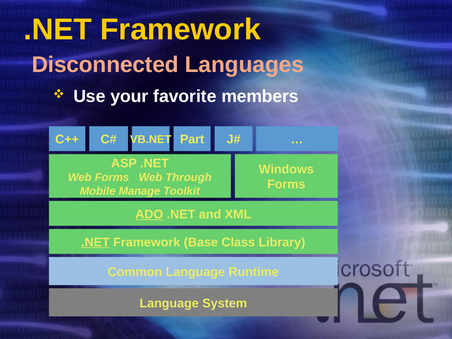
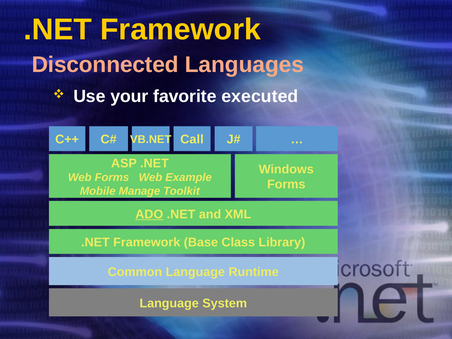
members: members -> executed
Part: Part -> Call
Through: Through -> Example
.NET at (95, 242) underline: present -> none
